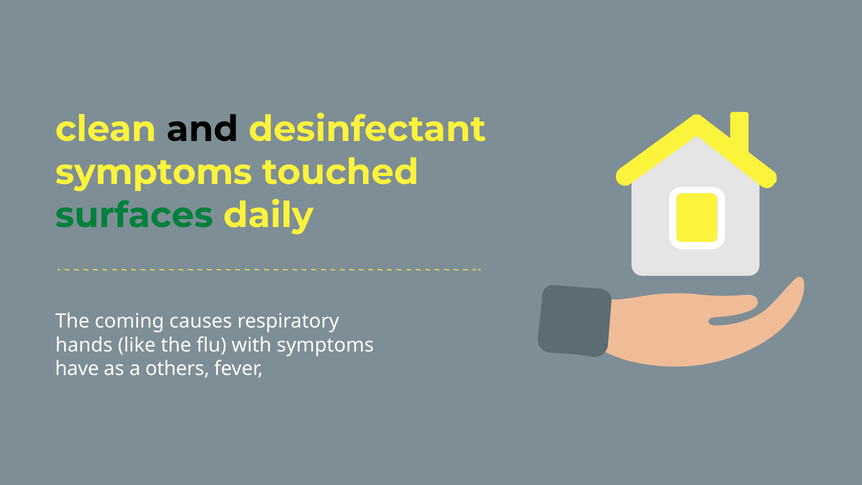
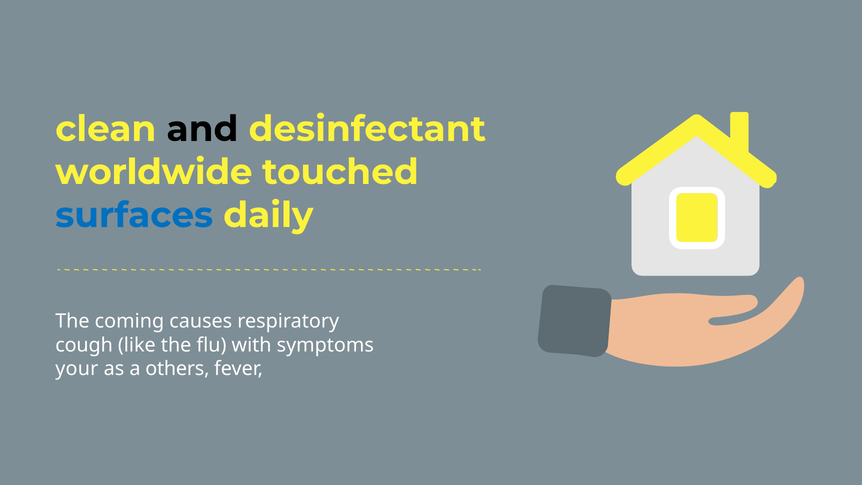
symptoms at (154, 172): symptoms -> worldwide
surfaces colour: green -> blue
hands: hands -> cough
have: have -> your
